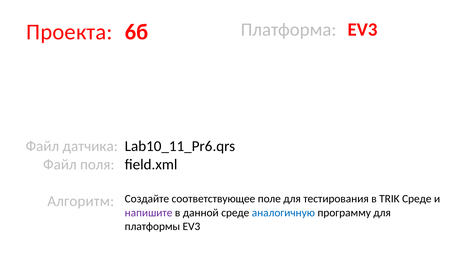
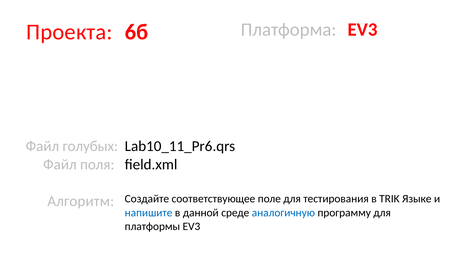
датчика: датчика -> голубых
TRIK Среде: Среде -> Языке
напишите colour: purple -> blue
